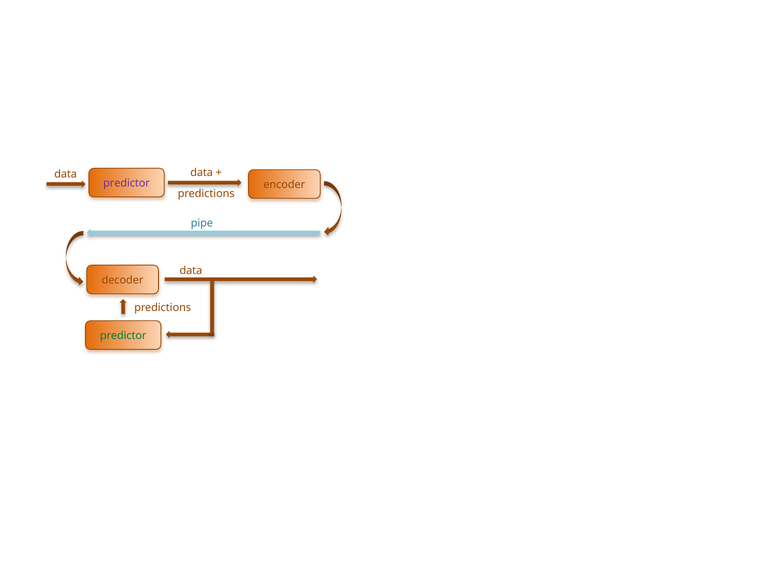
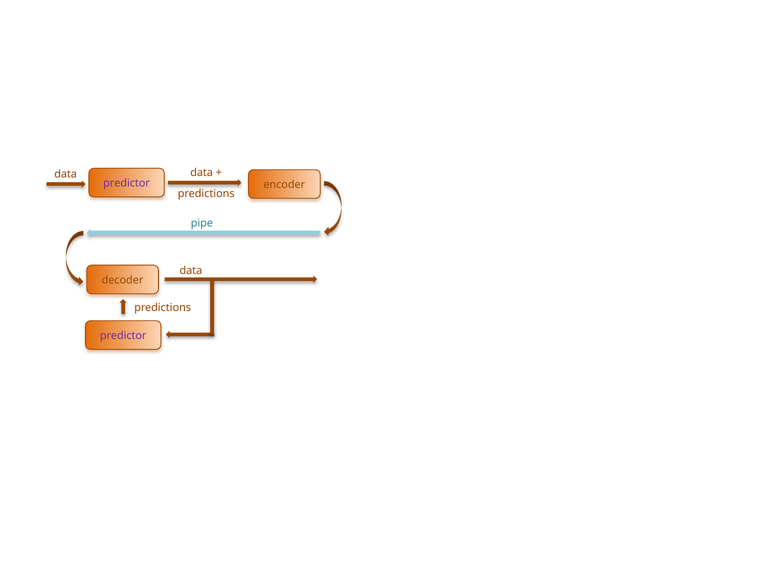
predictor at (123, 336) colour: green -> purple
